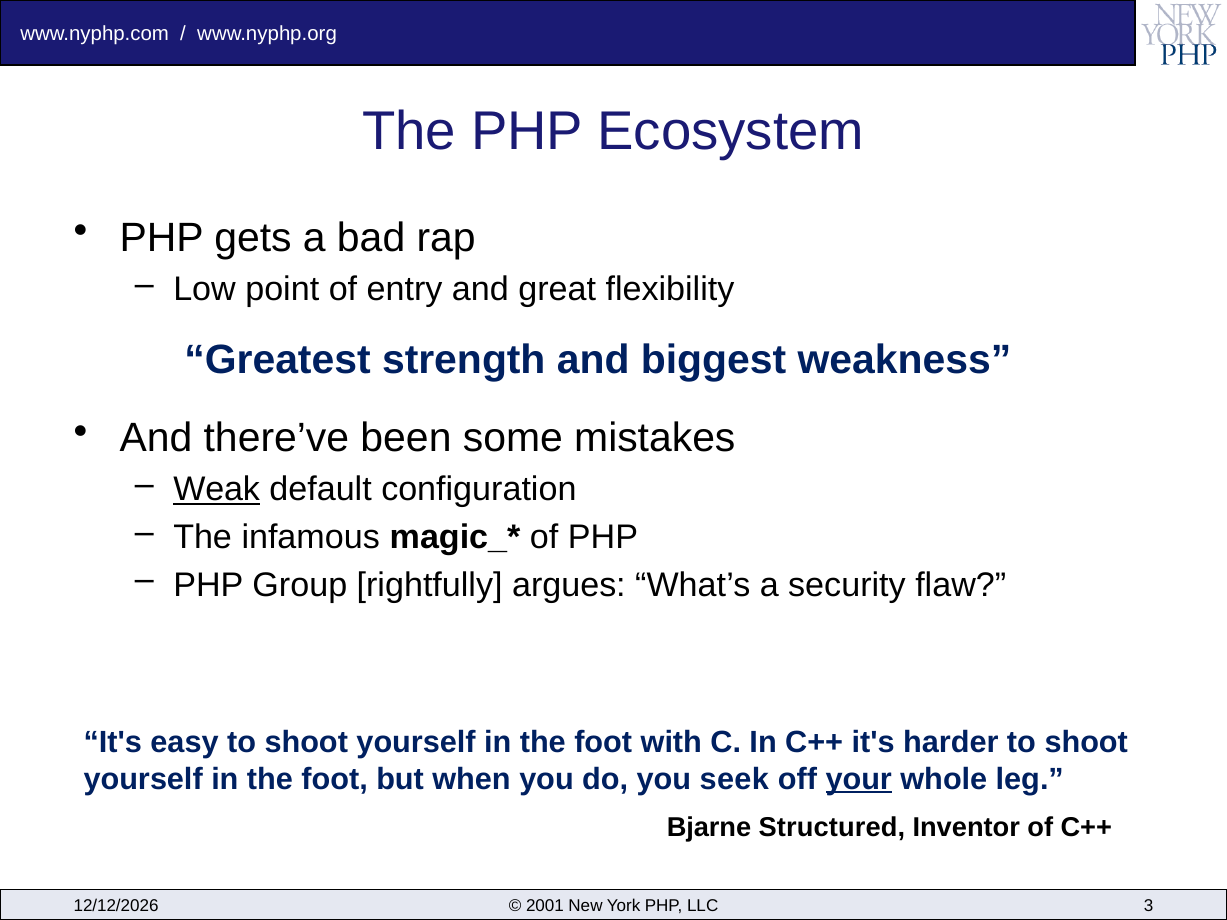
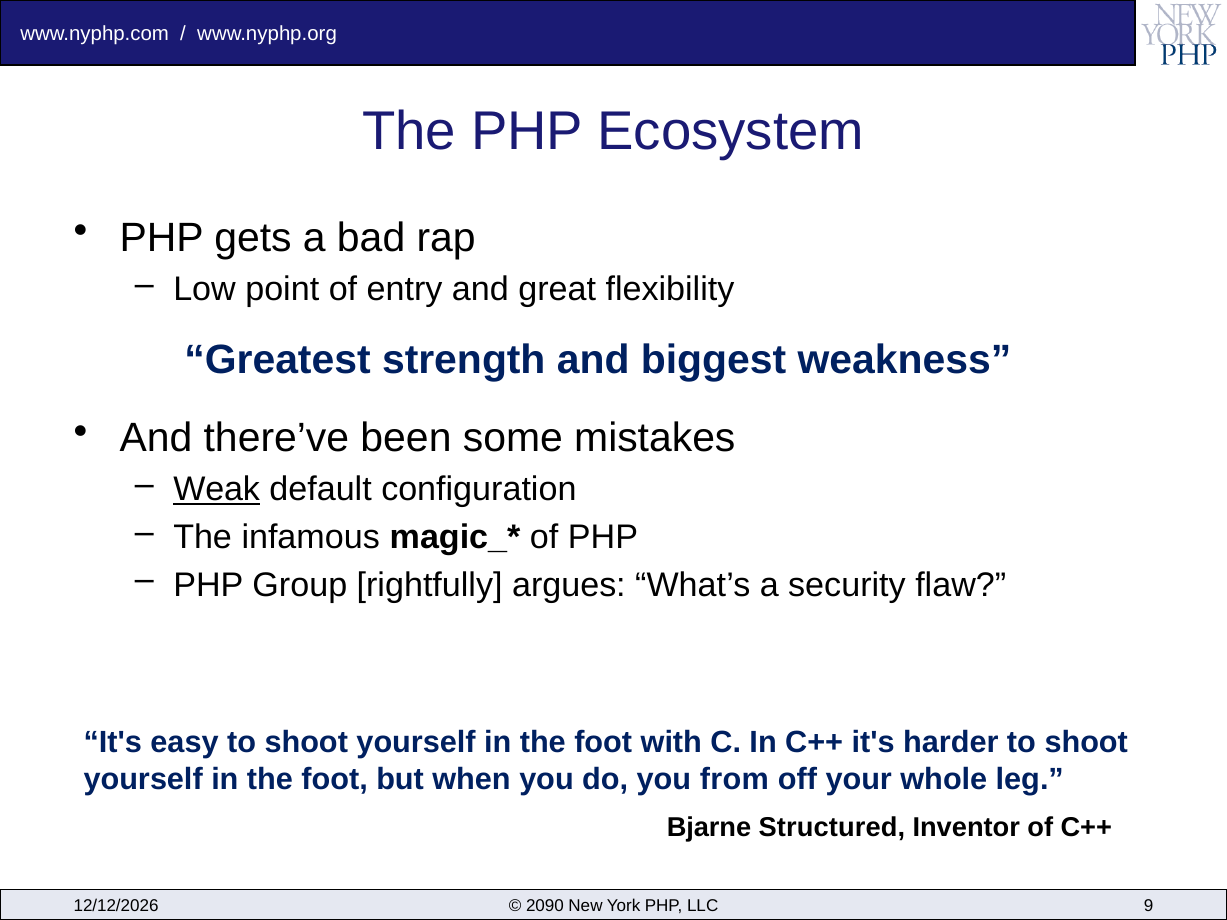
seek: seek -> from
your underline: present -> none
2001: 2001 -> 2090
3: 3 -> 9
